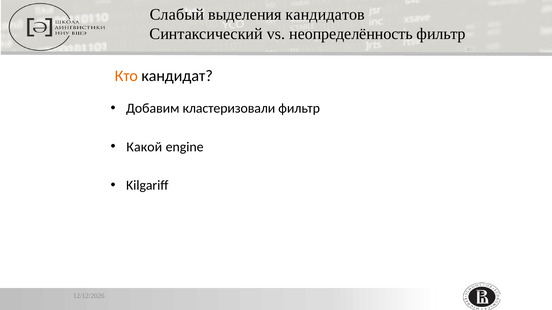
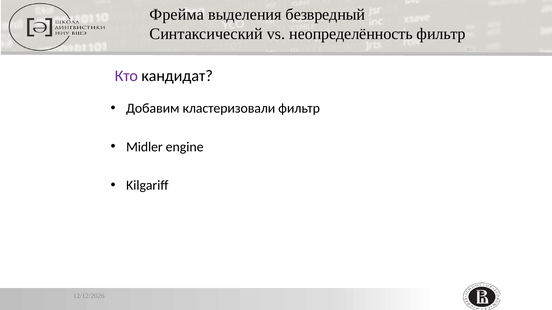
Слабый: Слабый -> Фрейма
кандидатов: кандидатов -> безвредный
Кто colour: orange -> purple
Какой: Какой -> Midler
